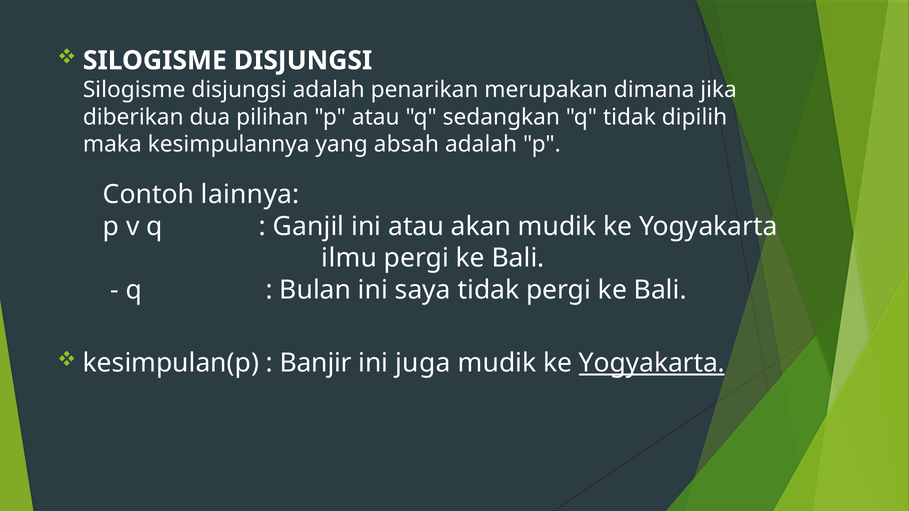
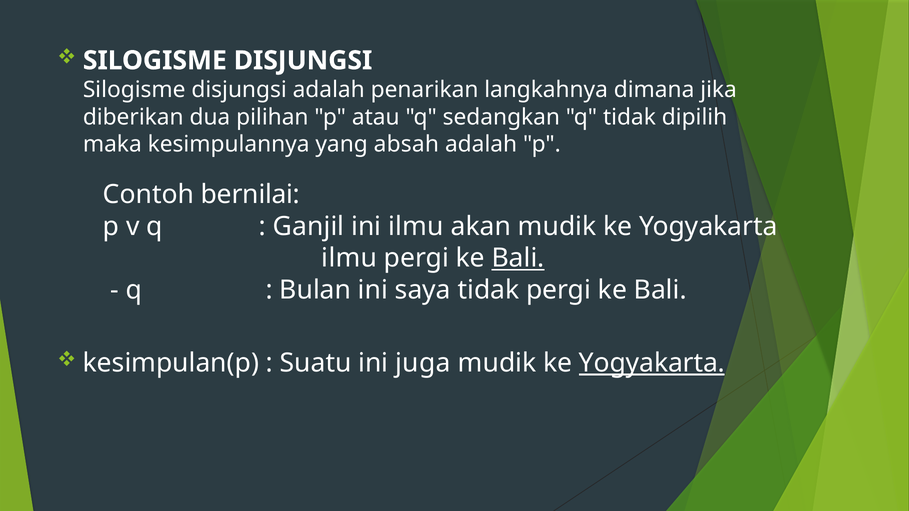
merupakan: merupakan -> langkahnya
lainnya: lainnya -> bernilai
ini atau: atau -> ilmu
Bali at (518, 258) underline: none -> present
Banjir: Banjir -> Suatu
